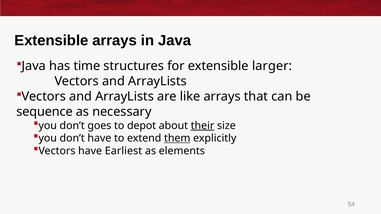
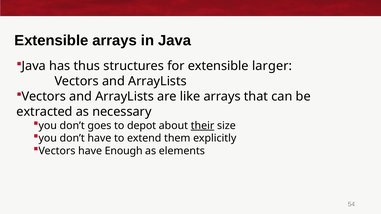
time: time -> thus
sequence: sequence -> extracted
them underline: present -> none
Earliest: Earliest -> Enough
